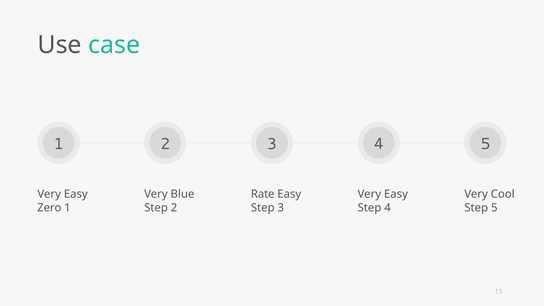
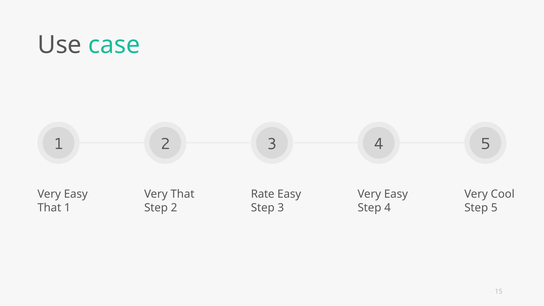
Very Blue: Blue -> That
Zero at (49, 208): Zero -> That
